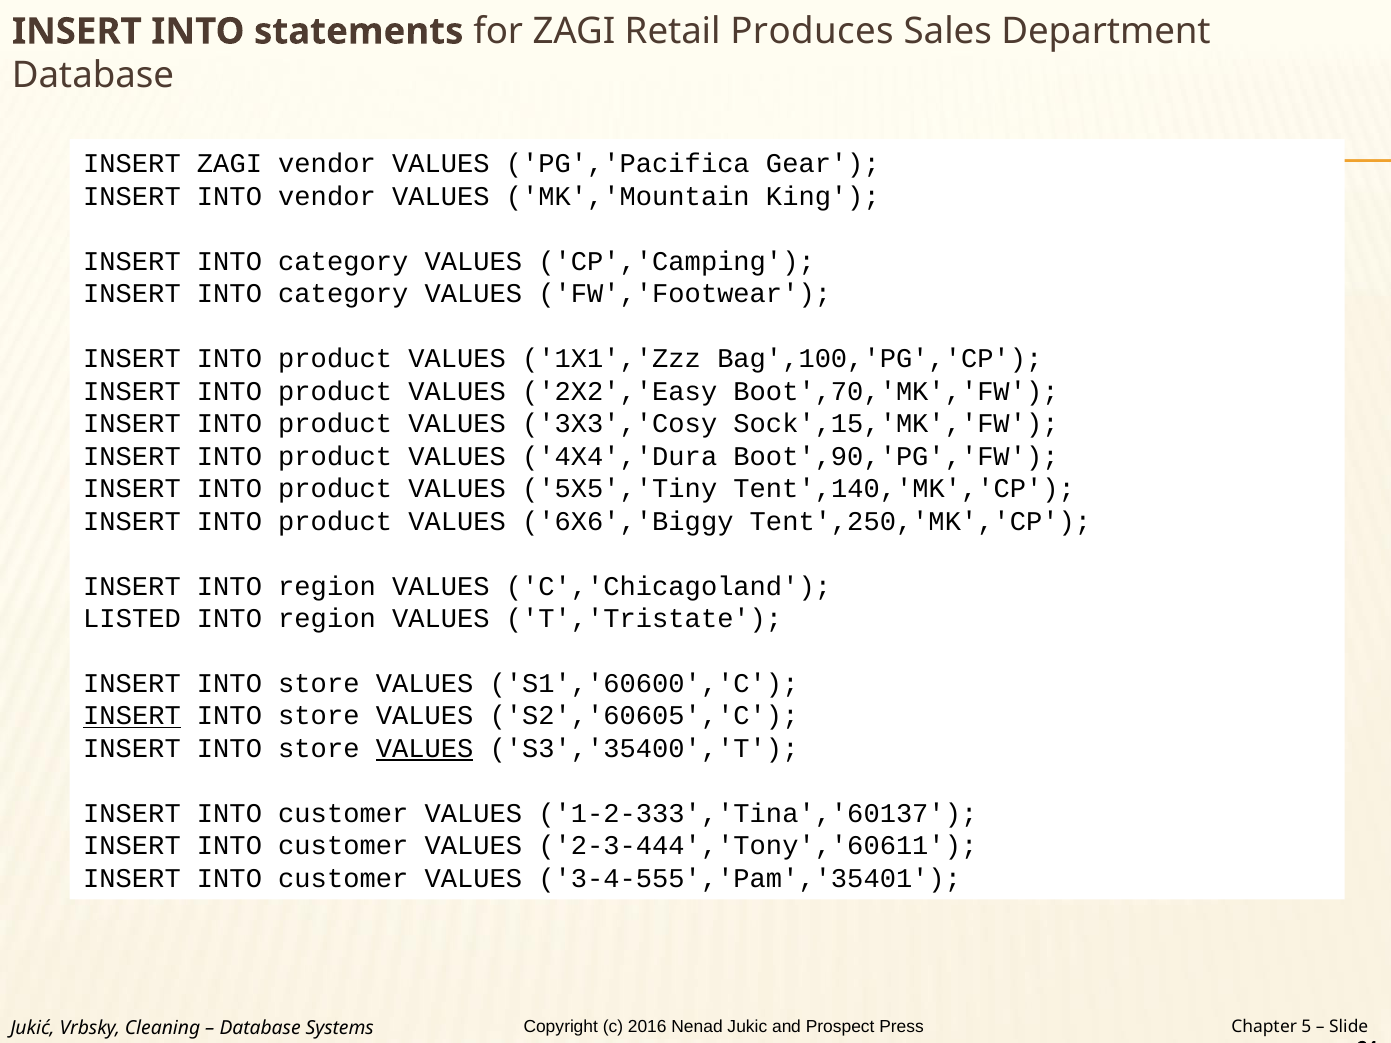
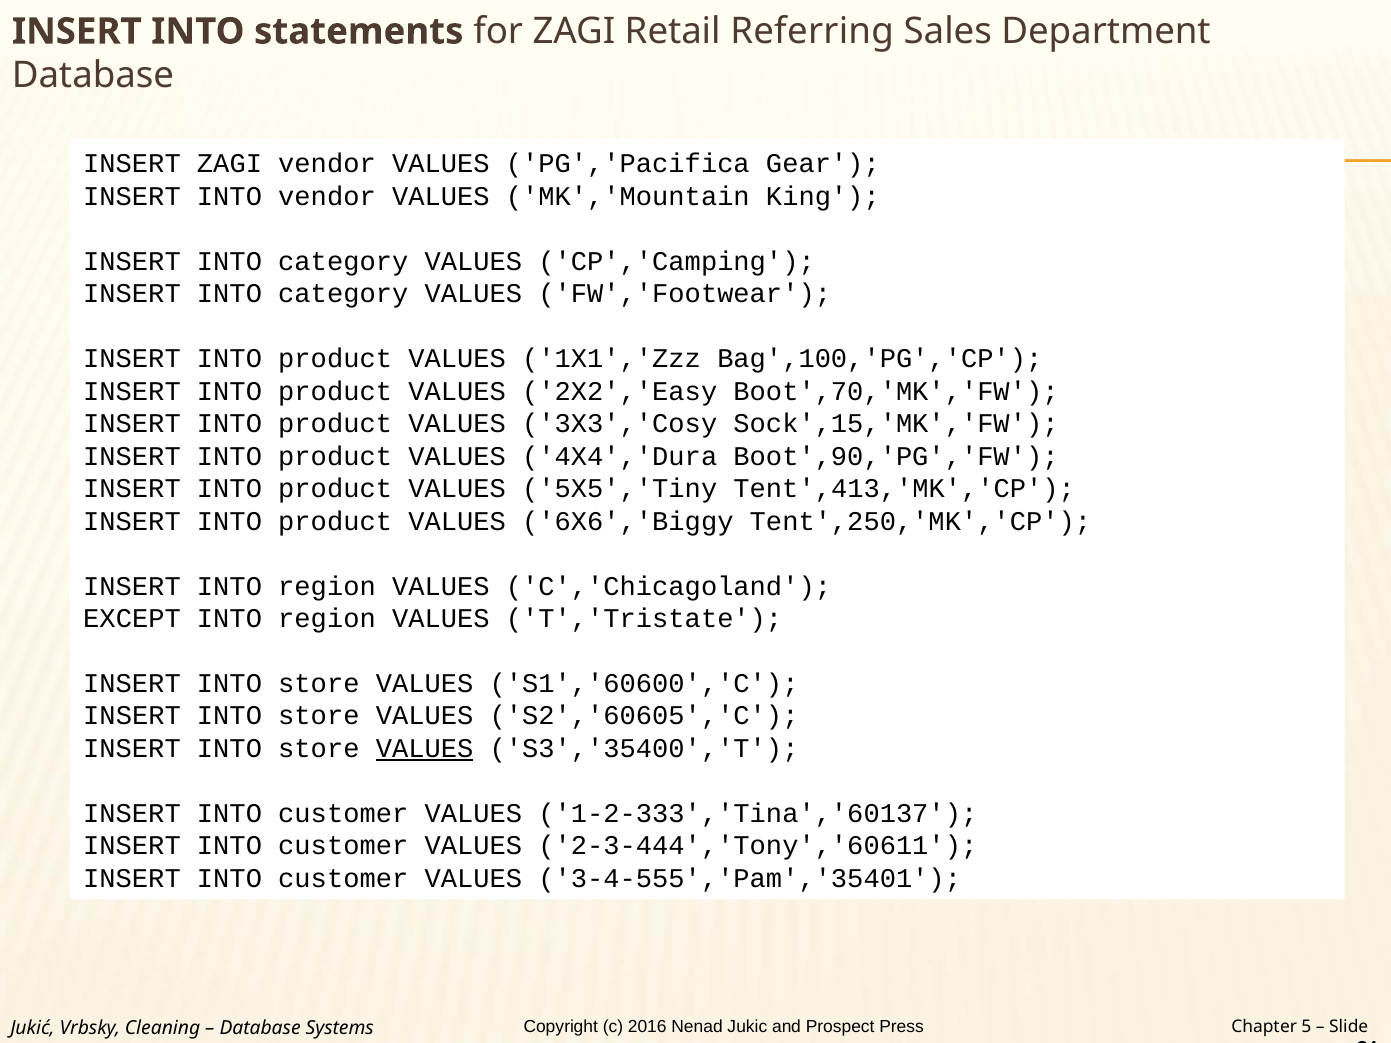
Produces: Produces -> Referring
Tent',140,'MK','CP: Tent',140,'MK','CP -> Tent',413,'MK','CP
LISTED: LISTED -> EXCEPT
INSERT at (132, 716) underline: present -> none
